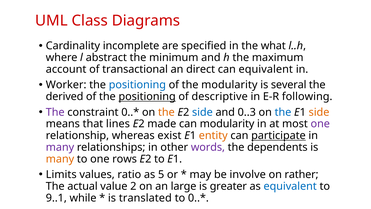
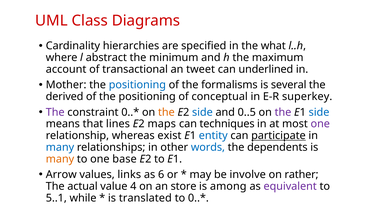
incomplete: incomplete -> hierarchies
direct: direct -> tweet
can equivalent: equivalent -> underlined
Worker: Worker -> Mother
the modularity: modularity -> formalisms
positioning at (147, 96) underline: present -> none
descriptive: descriptive -> conceptual
following: following -> superkey
0..3: 0..3 -> 0..5
the at (283, 112) colour: blue -> purple
side at (319, 112) colour: orange -> blue
made: made -> maps
can modularity: modularity -> techniques
entity colour: orange -> blue
many at (60, 147) colour: purple -> blue
words colour: purple -> blue
rows: rows -> base
Limits: Limits -> Arrow
ratio: ratio -> links
5: 5 -> 6
2: 2 -> 4
large: large -> store
greater: greater -> among
equivalent at (290, 186) colour: blue -> purple
9..1: 9..1 -> 5..1
